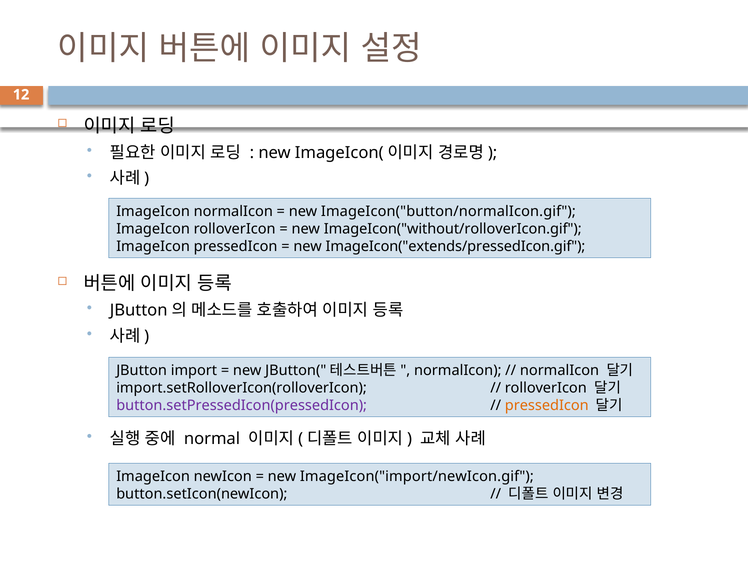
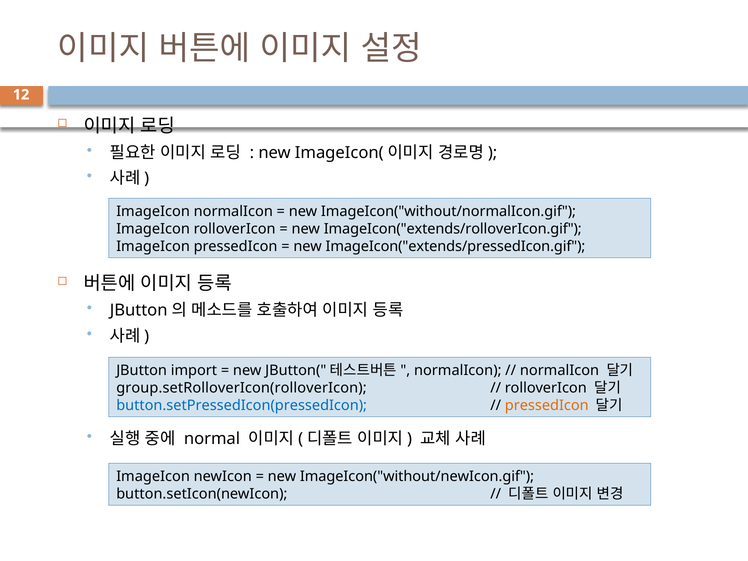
ImageIcon("button/normalIcon.gif: ImageIcon("button/normalIcon.gif -> ImageIcon("without/normalIcon.gif
ImageIcon("without/rolloverIcon.gif: ImageIcon("without/rolloverIcon.gif -> ImageIcon("extends/rolloverIcon.gif
import.setRolloverIcon(rolloverIcon: import.setRolloverIcon(rolloverIcon -> group.setRolloverIcon(rolloverIcon
button.setPressedIcon(pressedIcon colour: purple -> blue
ImageIcon("import/newIcon.gif: ImageIcon("import/newIcon.gif -> ImageIcon("without/newIcon.gif
